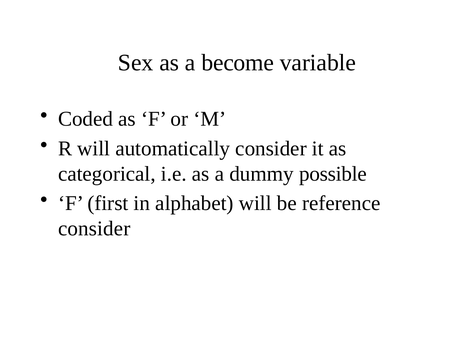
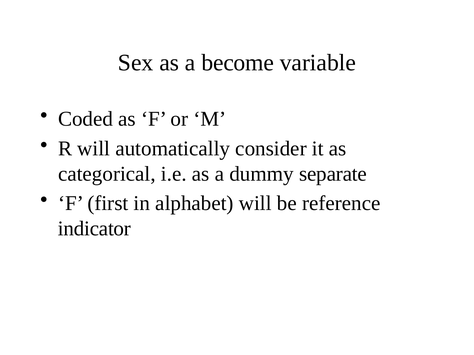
possible: possible -> separate
consider at (94, 229): consider -> indicator
